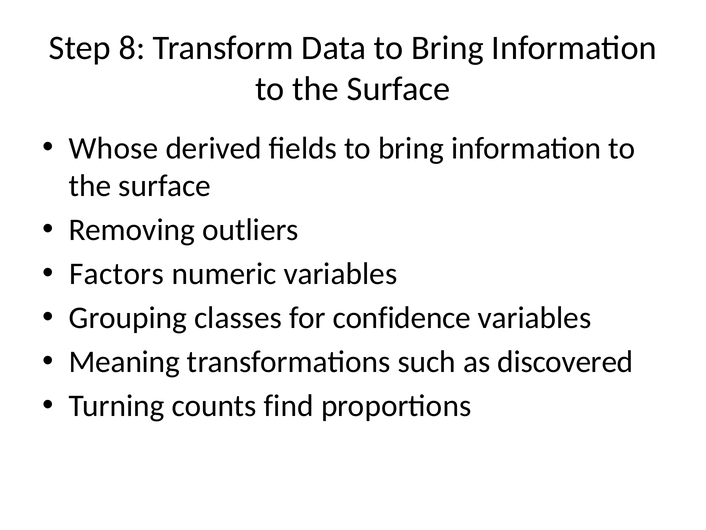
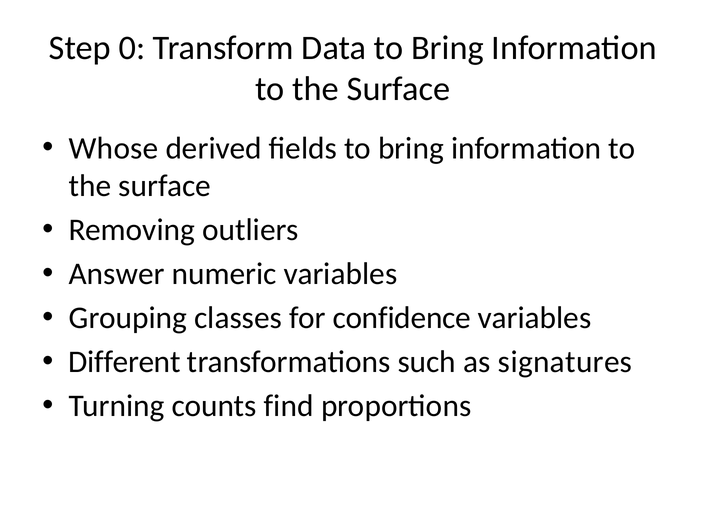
8: 8 -> 0
Factors: Factors -> Answer
Meaning: Meaning -> Different
discovered: discovered -> signatures
